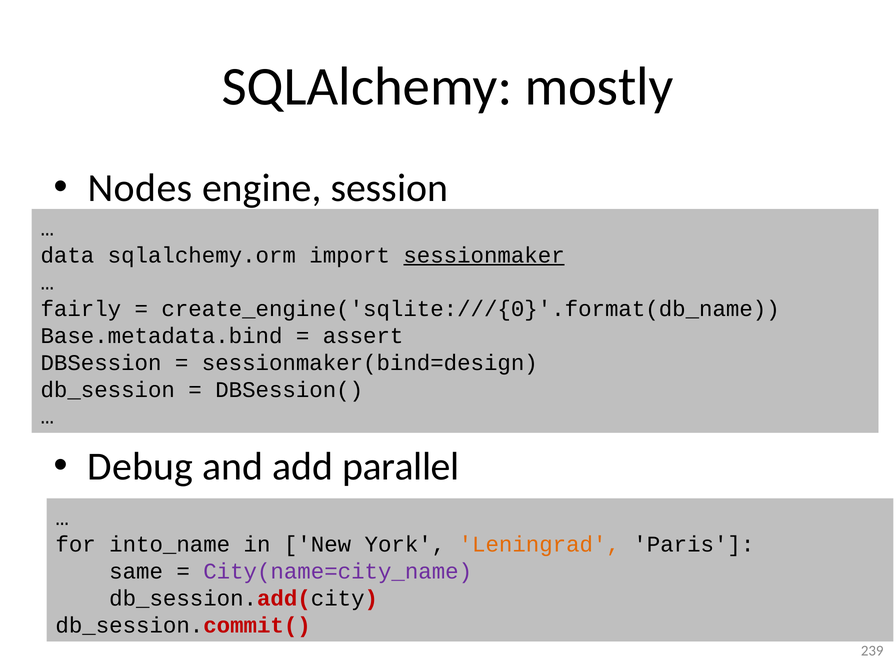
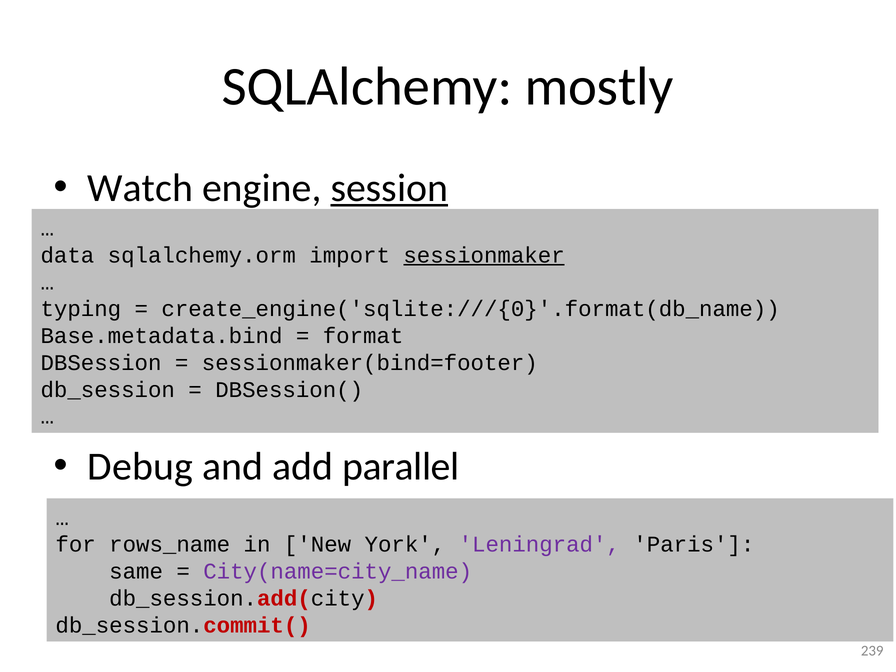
Nodes: Nodes -> Watch
session underline: none -> present
fairly: fairly -> typing
assert: assert -> format
sessionmaker(bind=design: sessionmaker(bind=design -> sessionmaker(bind=footer
into_name: into_name -> rows_name
Leningrad colour: orange -> purple
